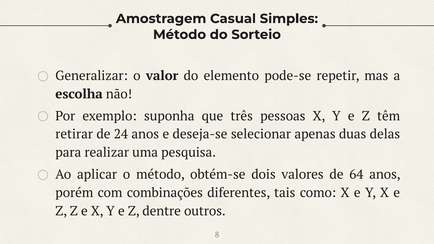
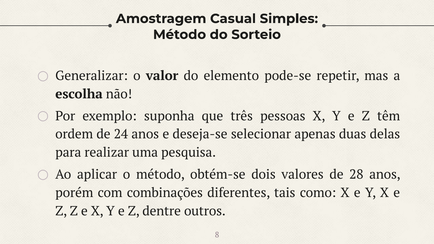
retirar: retirar -> ordem
64: 64 -> 28
